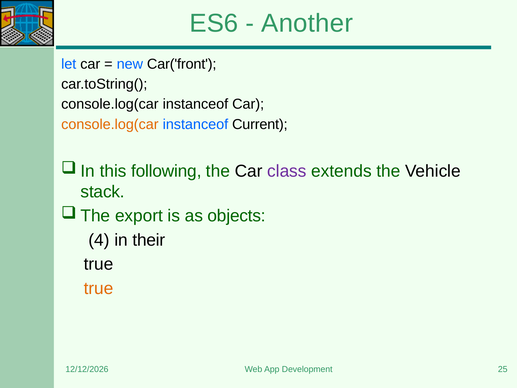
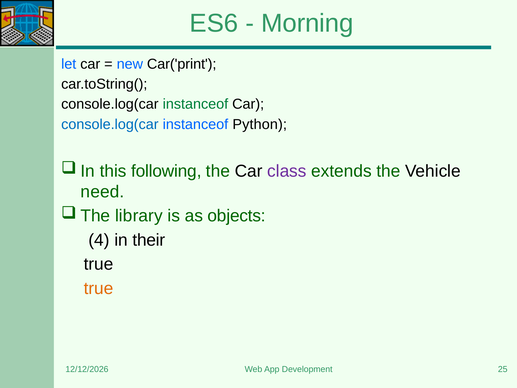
Another: Another -> Morning
Car('front: Car('front -> Car('print
instanceof at (195, 104) colour: black -> green
console.log(car at (110, 124) colour: orange -> blue
Current: Current -> Python
stack: stack -> need
export: export -> library
